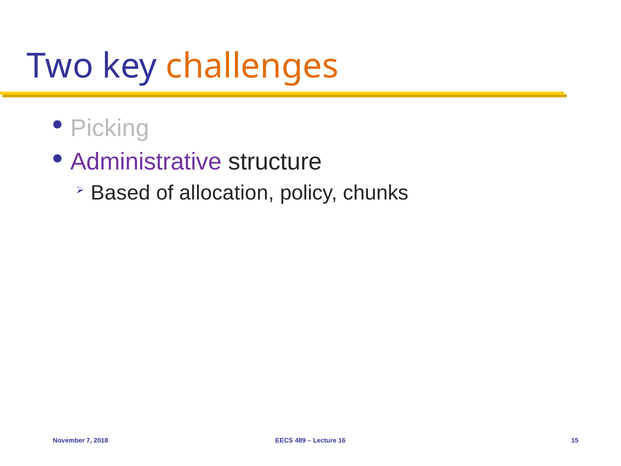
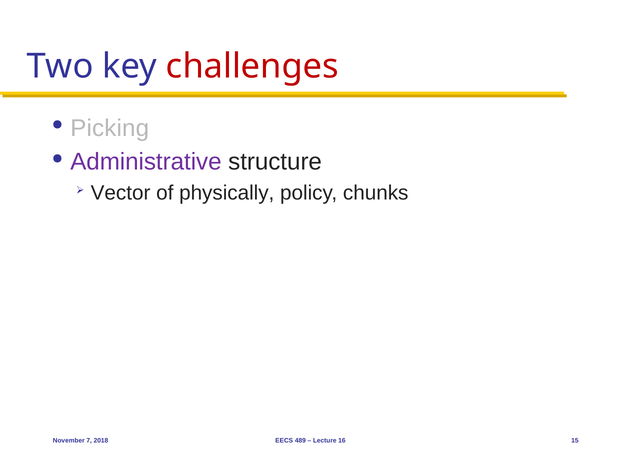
challenges colour: orange -> red
Based: Based -> Vector
allocation: allocation -> physically
